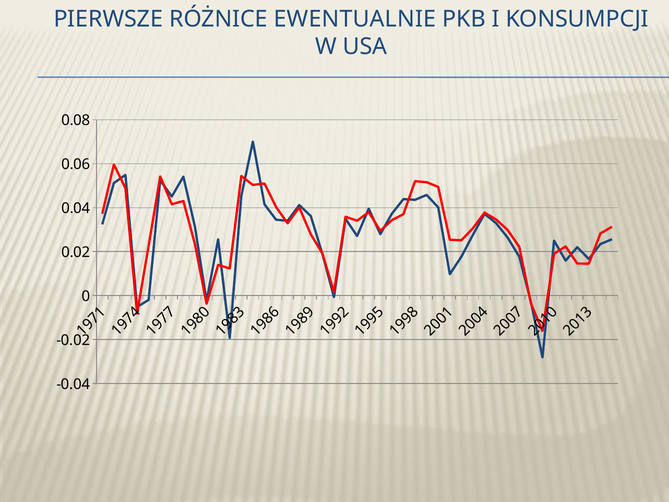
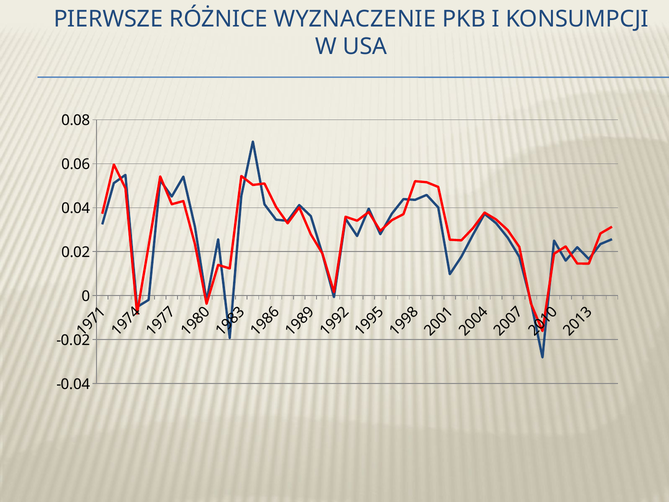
EWENTUALNIE: EWENTUALNIE -> WYZNACZENIE
